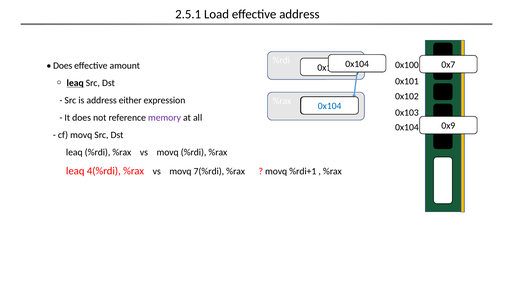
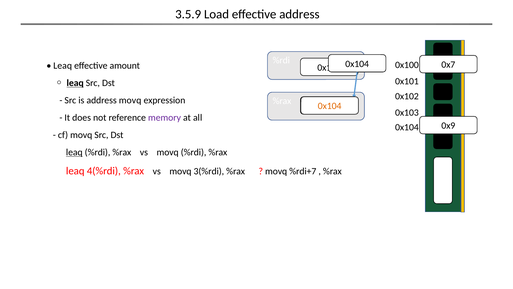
2.5.1: 2.5.1 -> 3.5.9
Does at (63, 66): Does -> Leaq
address either: either -> movq
0x104 at (330, 106) colour: blue -> orange
leaq at (74, 152) underline: none -> present
7(%rdi: 7(%rdi -> 3(%rdi
%rdi+1: %rdi+1 -> %rdi+7
